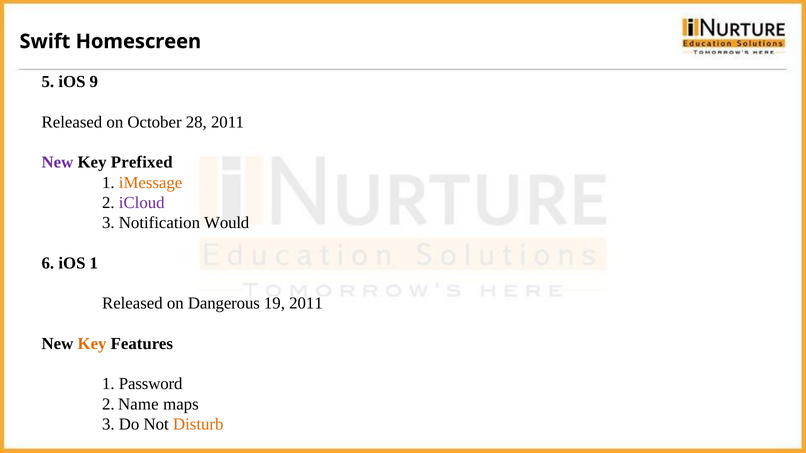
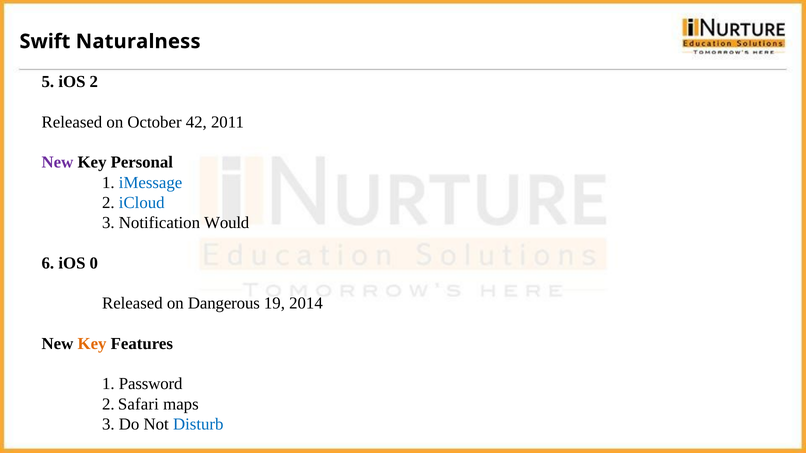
Homescreen: Homescreen -> Naturalness
iOS 9: 9 -> 2
28: 28 -> 42
Prefixed: Prefixed -> Personal
iMessage colour: orange -> blue
iCloud colour: purple -> blue
iOS 1: 1 -> 0
19 2011: 2011 -> 2014
Name: Name -> Safari
Disturb colour: orange -> blue
